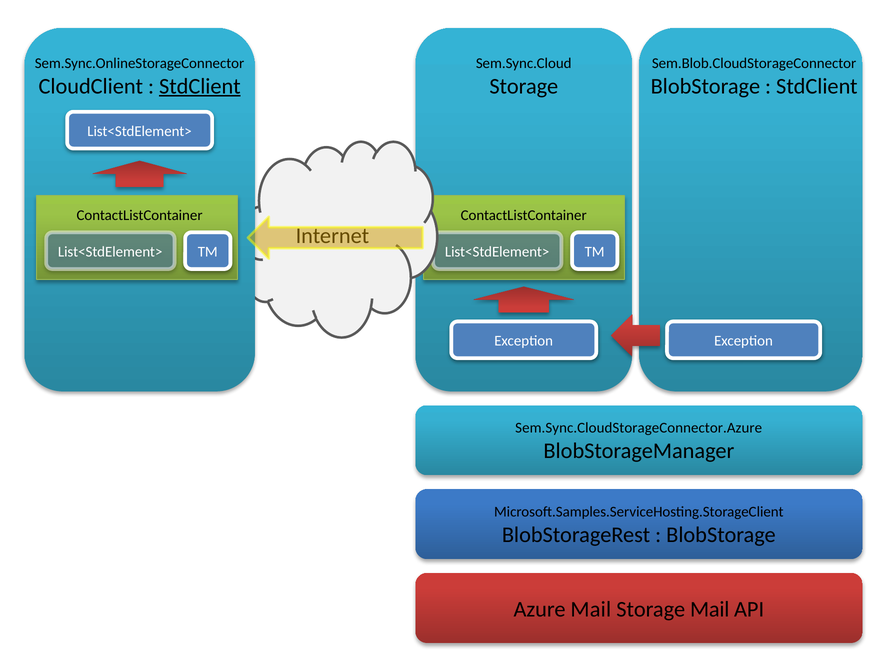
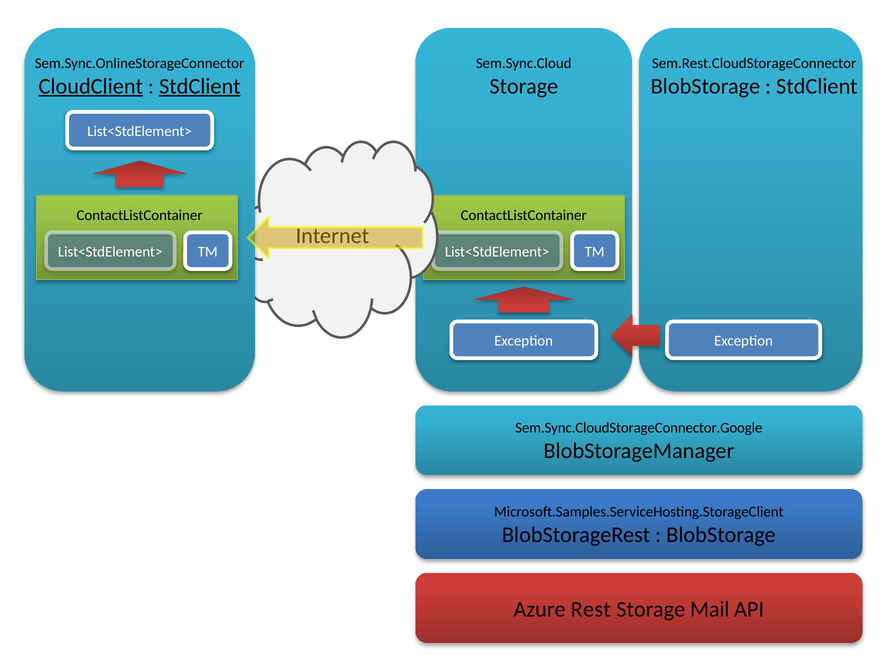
Sem.Blob.CloudStorageConnector: Sem.Blob.CloudStorageConnector -> Sem.Rest.CloudStorageConnector
CloudClient underline: none -> present
Sem.Sync.CloudStorageConnector.Azure: Sem.Sync.CloudStorageConnector.Azure -> Sem.Sync.CloudStorageConnector.Google
Azure Mail: Mail -> Rest
